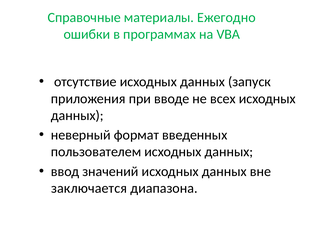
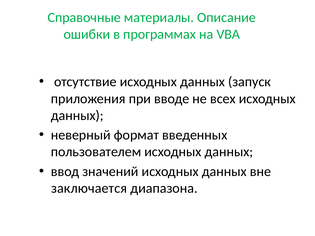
Ежегодно: Ежегодно -> Описание
